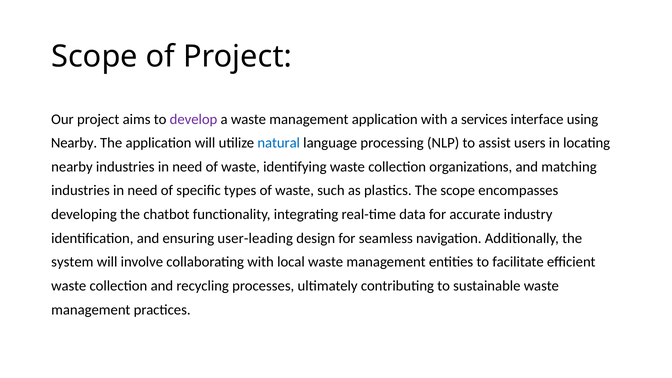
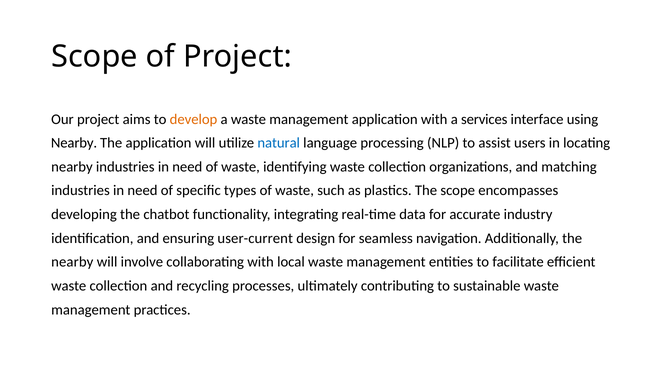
develop colour: purple -> orange
user-leading: user-leading -> user-current
system at (72, 262): system -> nearby
